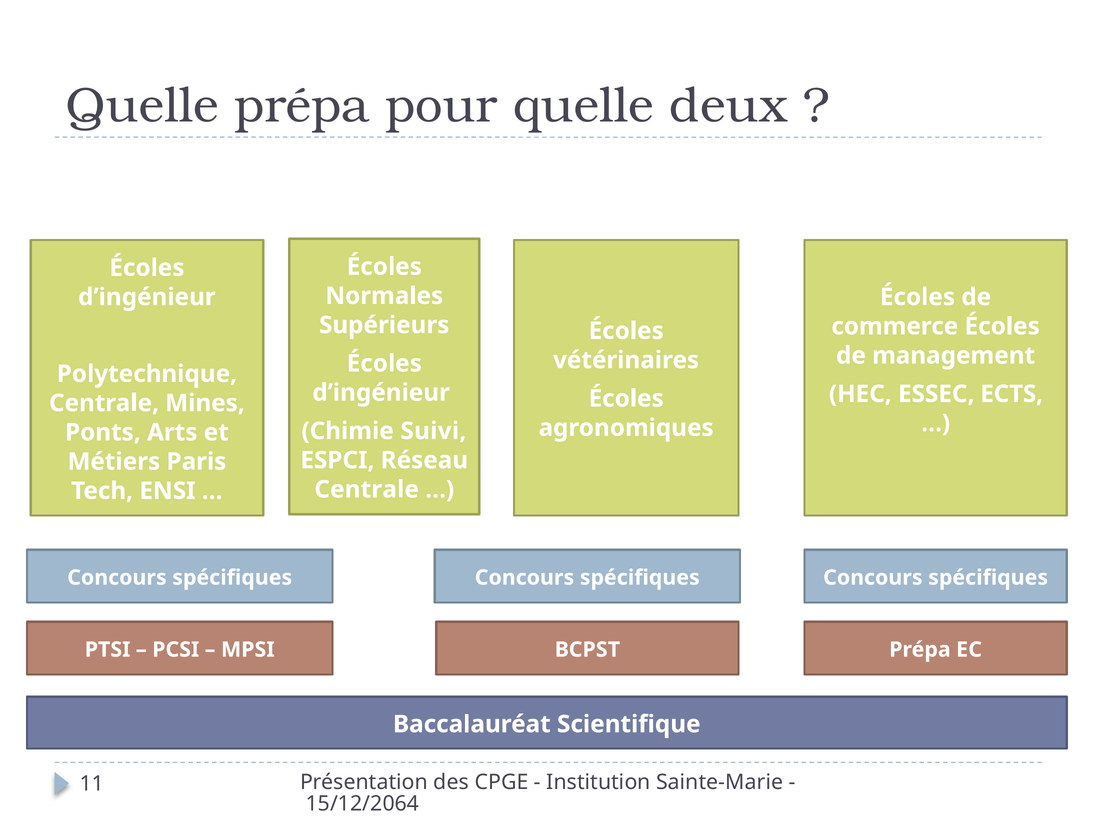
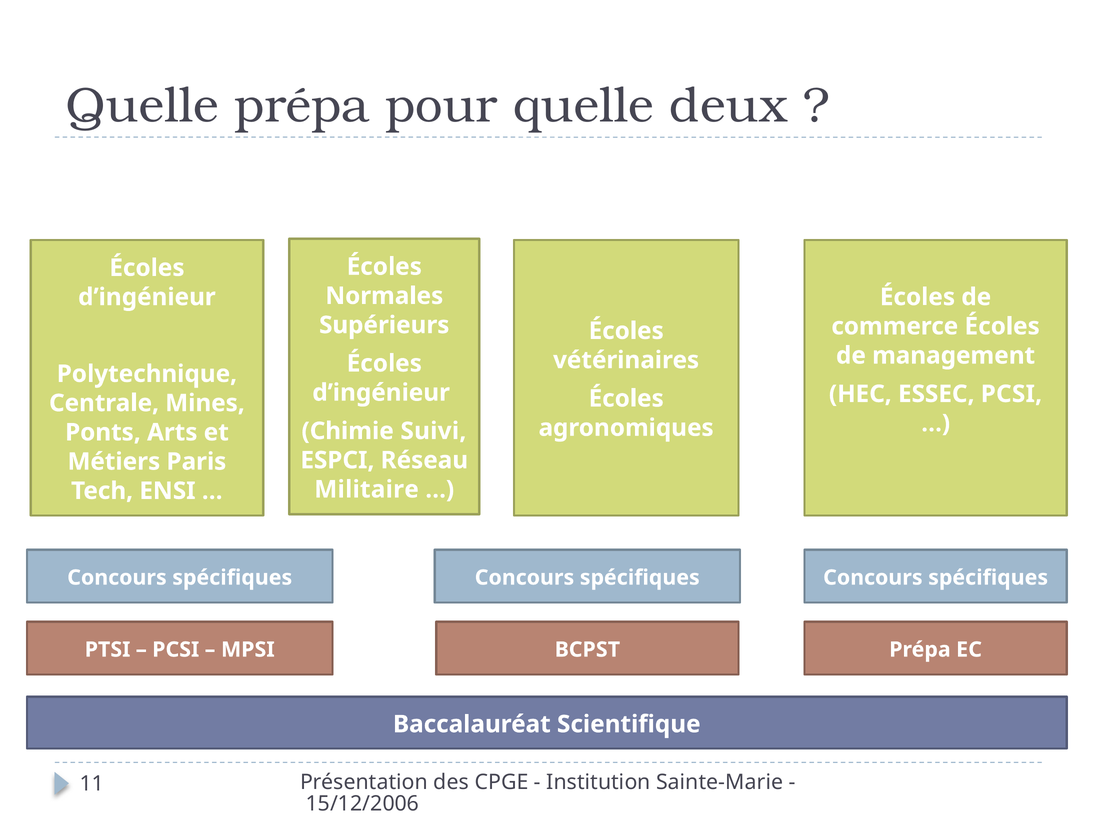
ESSEC ECTS: ECTS -> PCSI
Centrale at (367, 489): Centrale -> Militaire
15/12/2064: 15/12/2064 -> 15/12/2006
